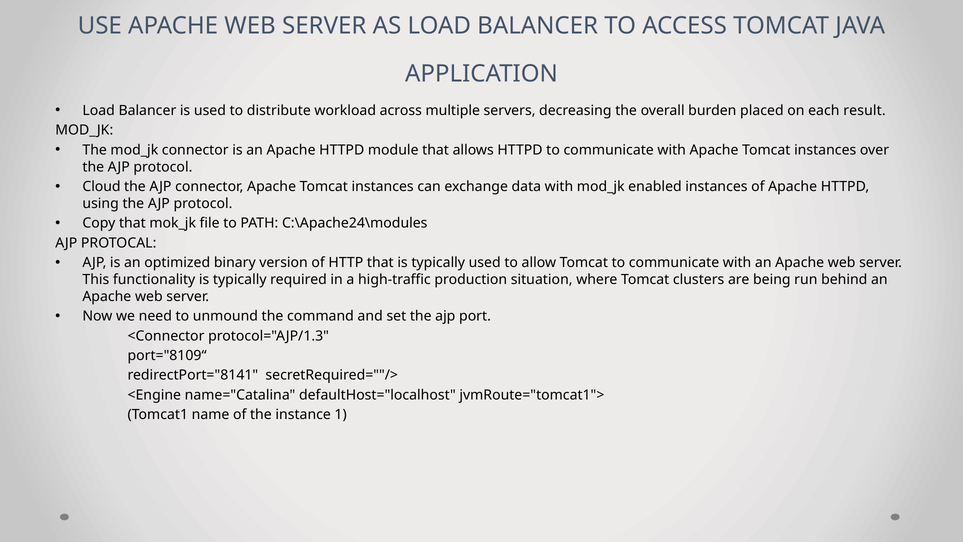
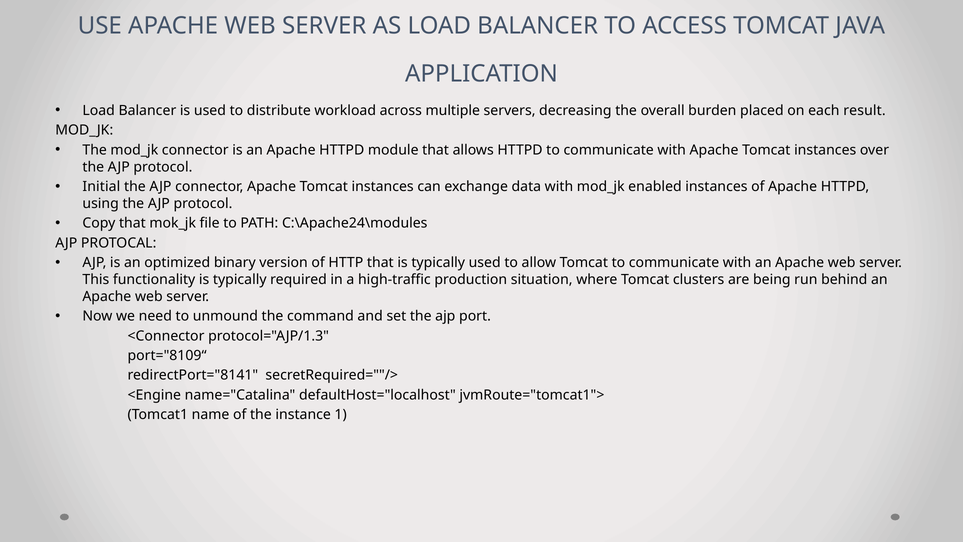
Cloud: Cloud -> Initial
